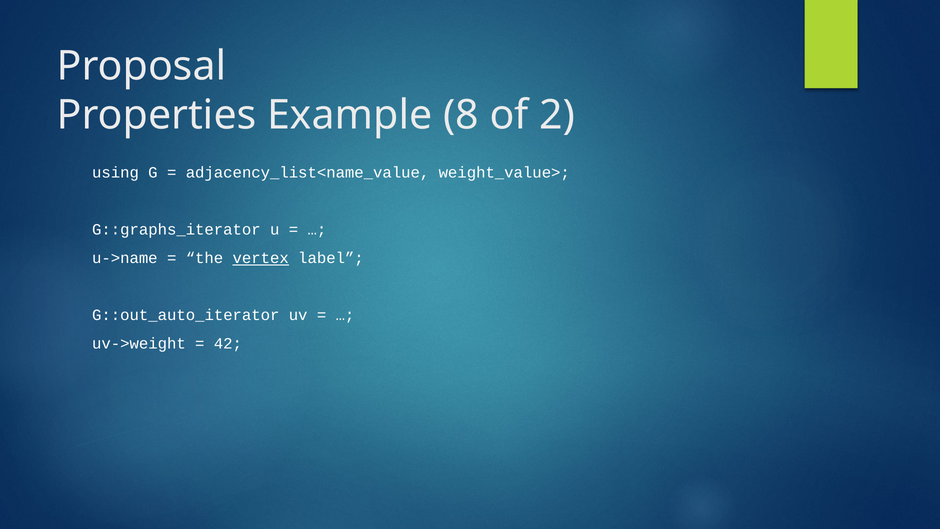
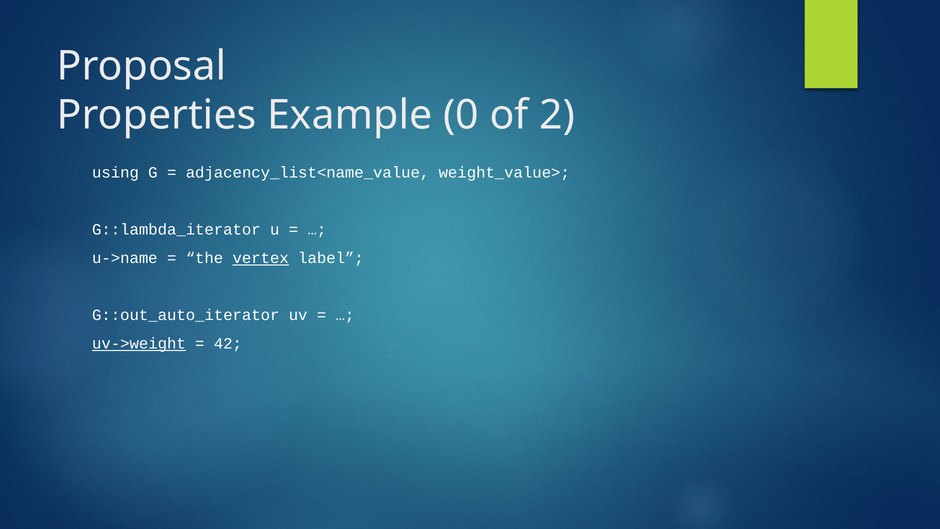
8: 8 -> 0
G::graphs_iterator: G::graphs_iterator -> G::lambda_iterator
uv->weight underline: none -> present
